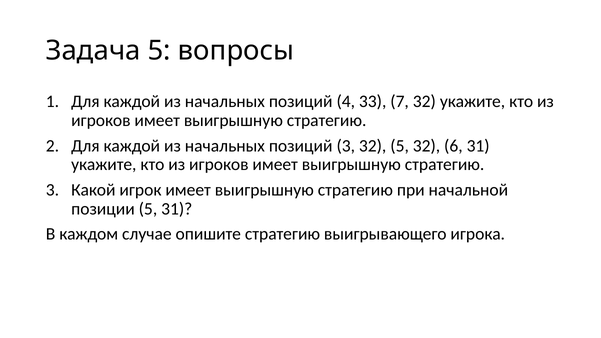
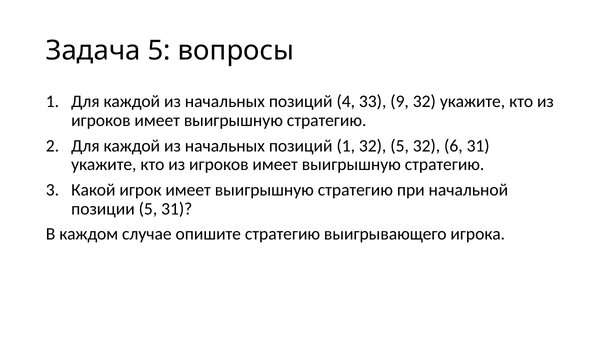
7: 7 -> 9
позиций 3: 3 -> 1
